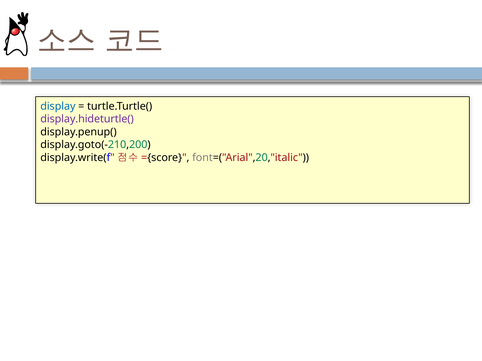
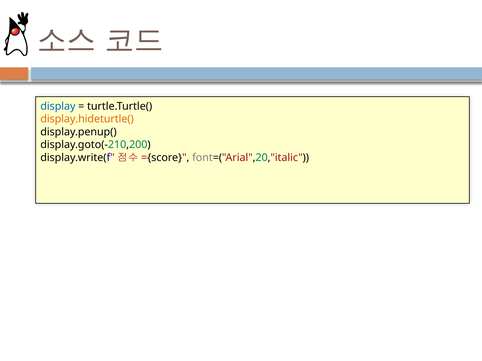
display.hideturtle( colour: purple -> orange
